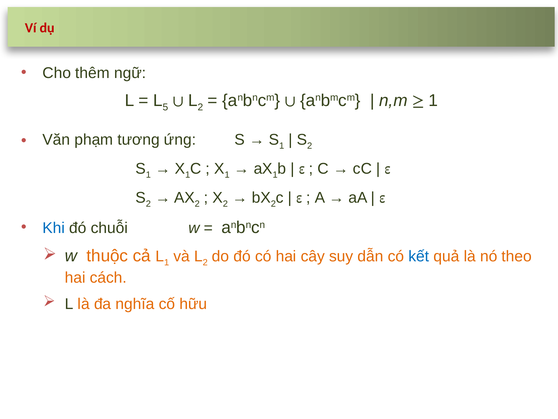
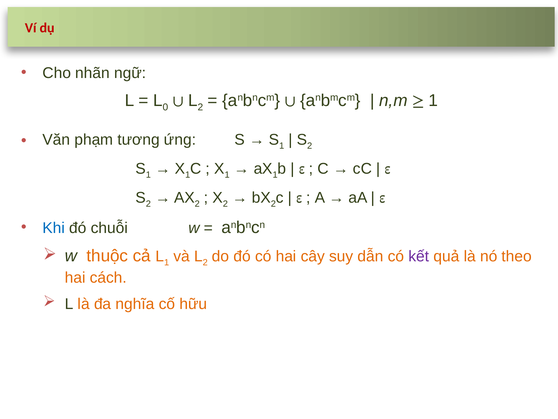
thêm: thêm -> nhãn
5: 5 -> 0
kết colour: blue -> purple
